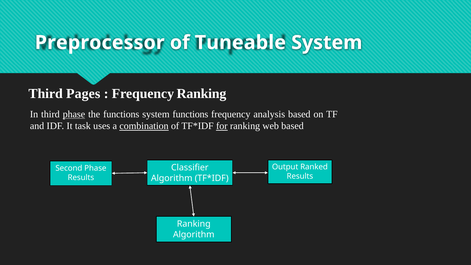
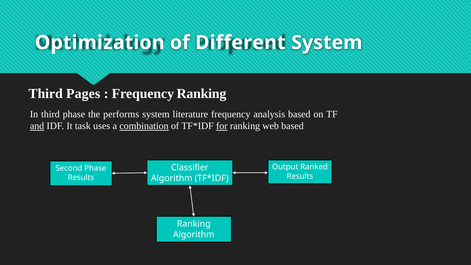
Preprocessor: Preprocessor -> Optimization
Tuneable: Tuneable -> Different
phase at (74, 114) underline: present -> none
the functions: functions -> performs
system functions: functions -> literature
and underline: none -> present
